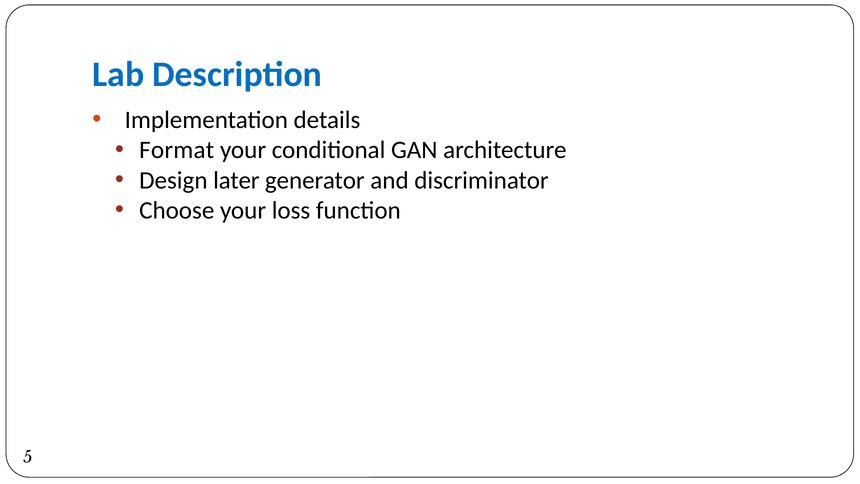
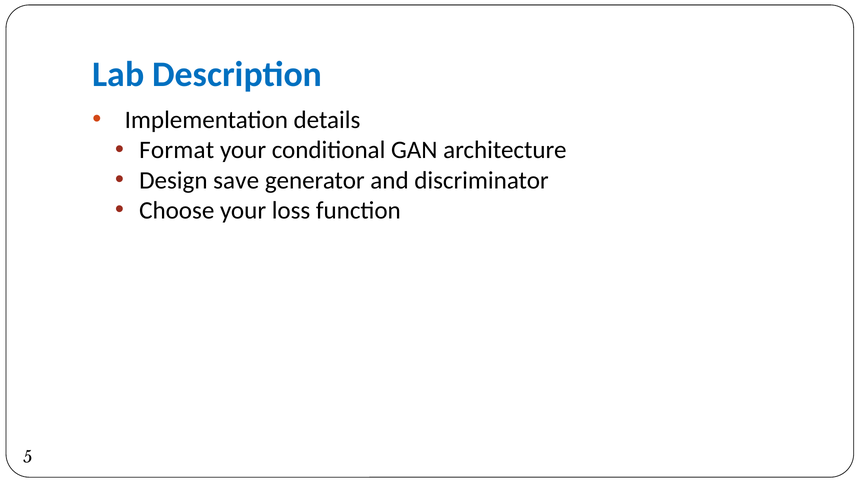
later: later -> save
